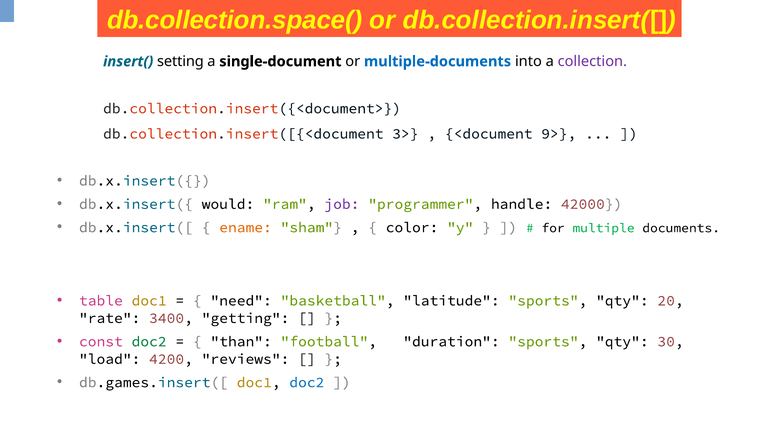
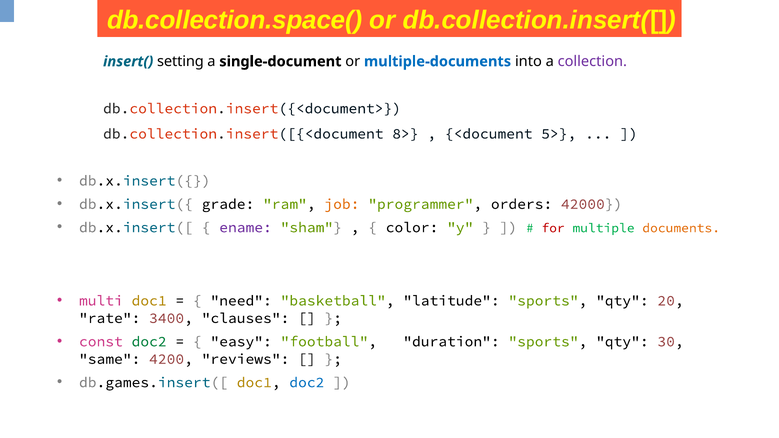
3>: 3> -> 8>
9>: 9> -> 5>
would: would -> grade
job colour: purple -> orange
handle: handle -> orders
ename colour: orange -> purple
for colour: black -> red
documents colour: black -> orange
table: table -> multi
getting: getting -> clauses
than: than -> easy
load: load -> same
